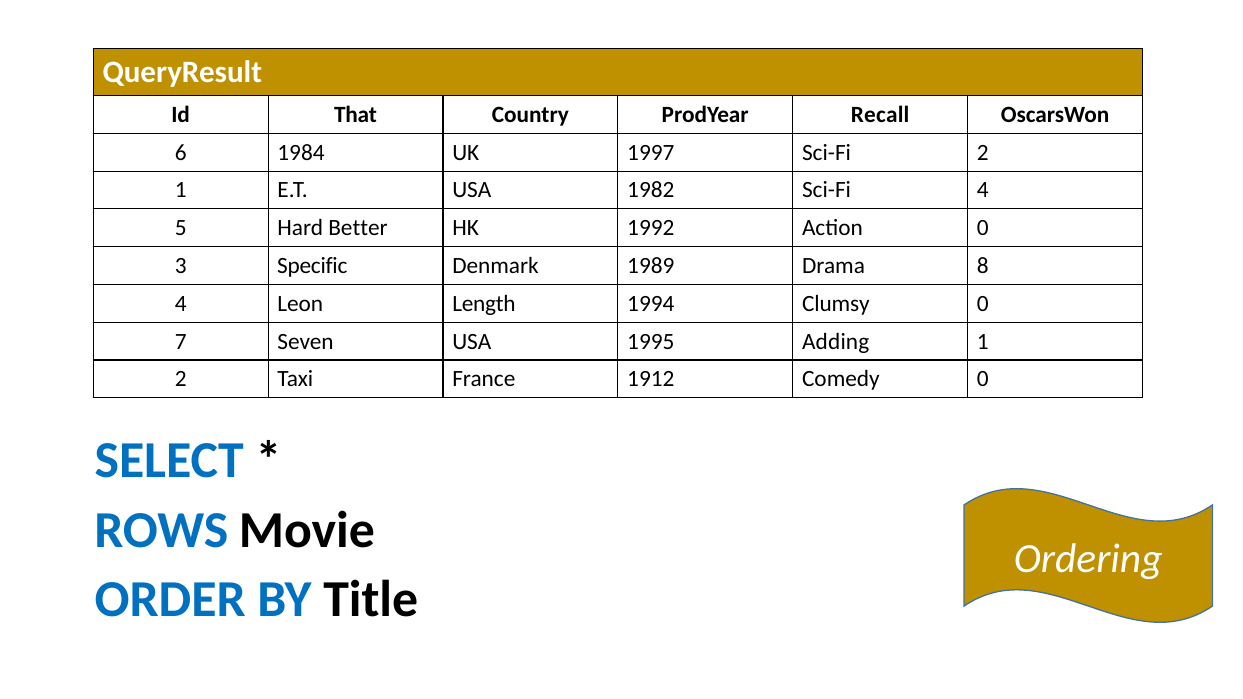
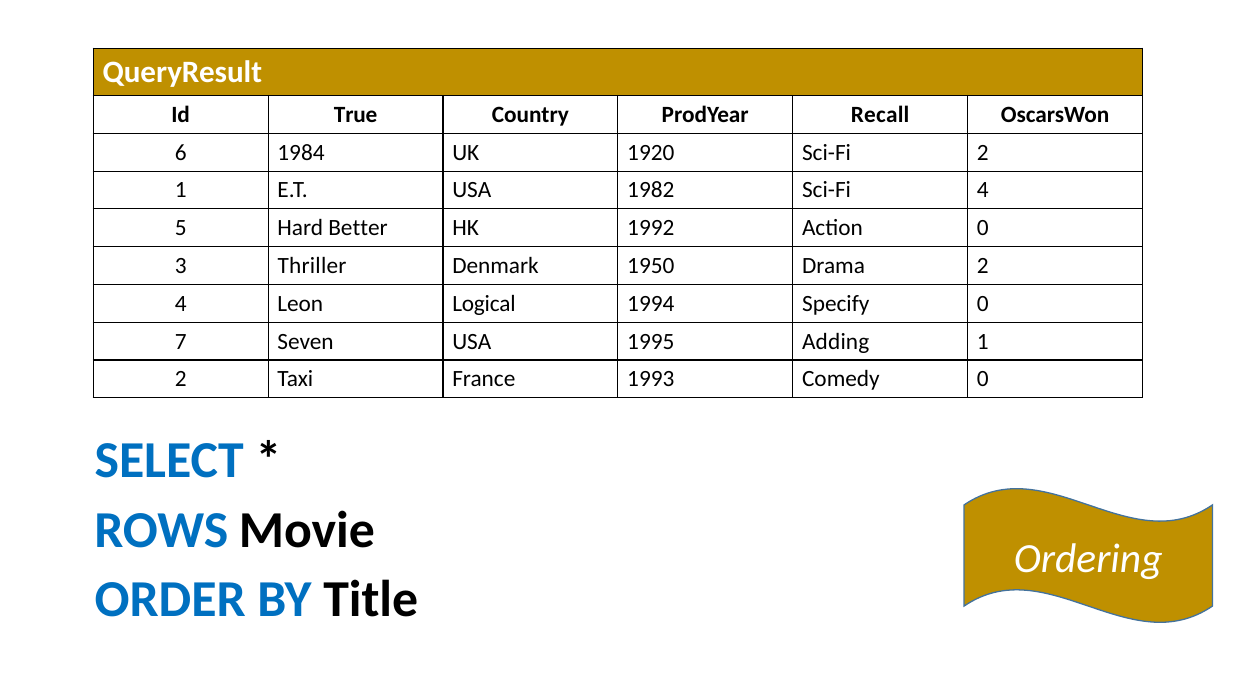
That: That -> True
1997: 1997 -> 1920
Specific: Specific -> Thriller
1989: 1989 -> 1950
Drama 8: 8 -> 2
Length: Length -> Logical
Clumsy: Clumsy -> Specify
1912: 1912 -> 1993
